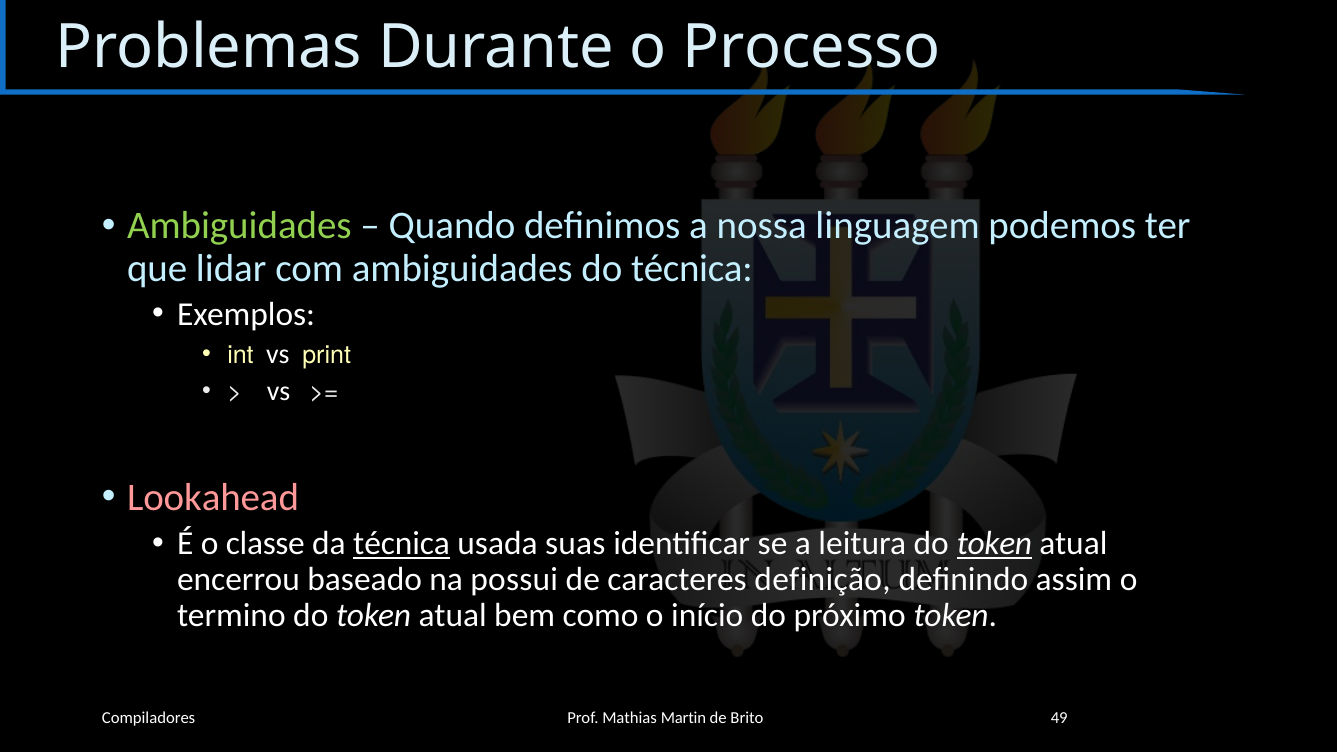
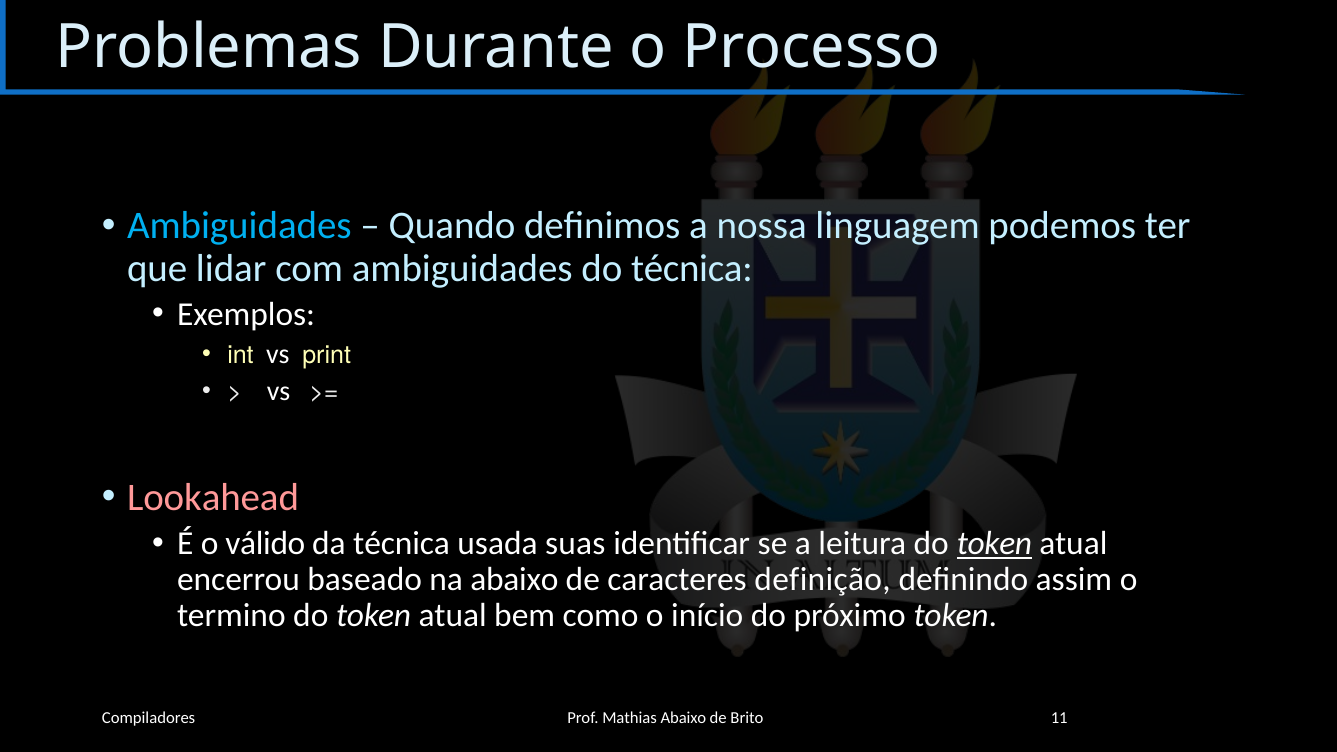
Ambiguidades at (239, 226) colour: light green -> light blue
classe: classe -> válido
técnica at (402, 543) underline: present -> none
na possui: possui -> abaixo
Mathias Martin: Martin -> Abaixo
49: 49 -> 11
